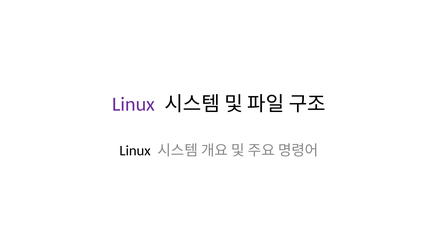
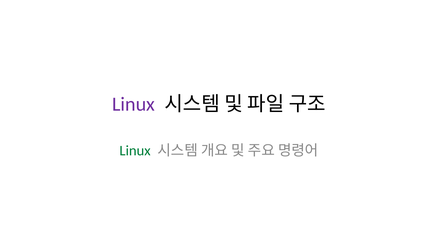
Linux at (135, 151) colour: black -> green
